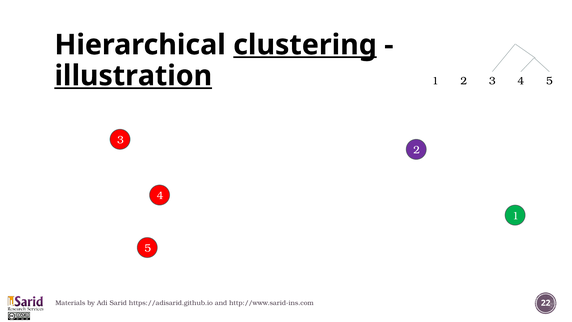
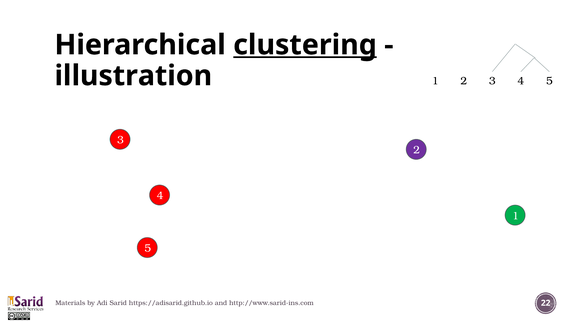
illustration underline: present -> none
